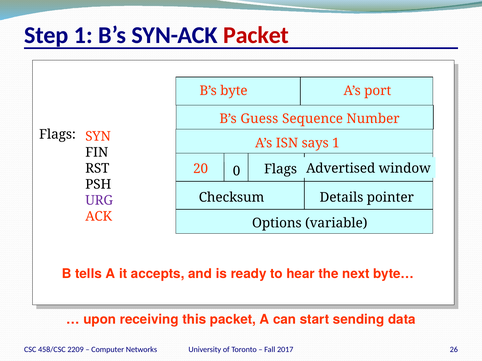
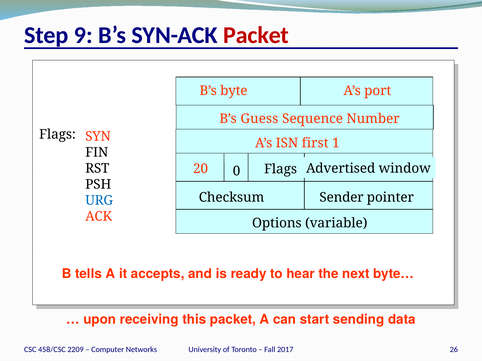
Step 1: 1 -> 9
says: says -> first
Details: Details -> Sender
URG colour: purple -> blue
